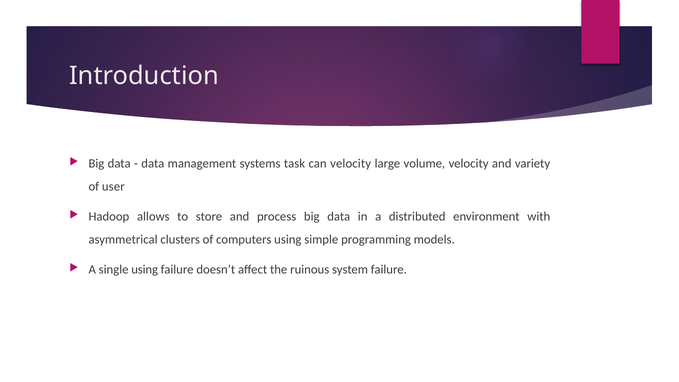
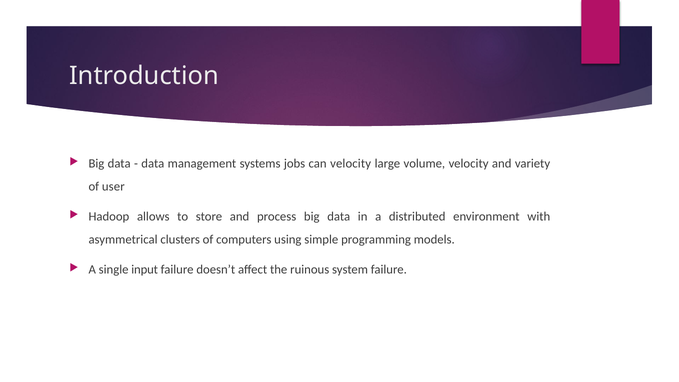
task: task -> jobs
single using: using -> input
